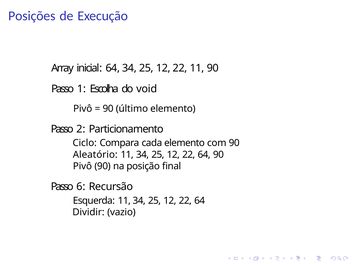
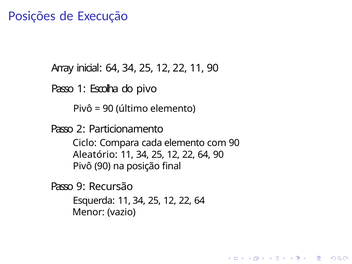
void: void -> pivo
6: 6 -> 9
Dividir: Dividir -> Menor
